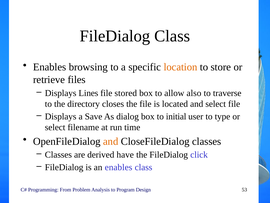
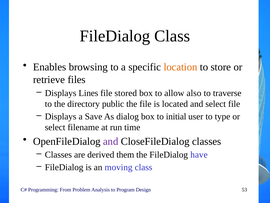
closes: closes -> public
and at (111, 141) colour: orange -> purple
have: have -> them
click: click -> have
an enables: enables -> moving
